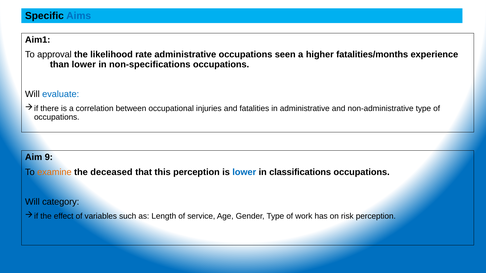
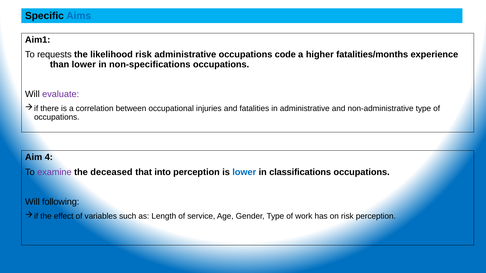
approval: approval -> requests
likelihood rate: rate -> risk
seen: seen -> code
evaluate colour: blue -> purple
9: 9 -> 4
examine colour: orange -> purple
this: this -> into
category: category -> following
